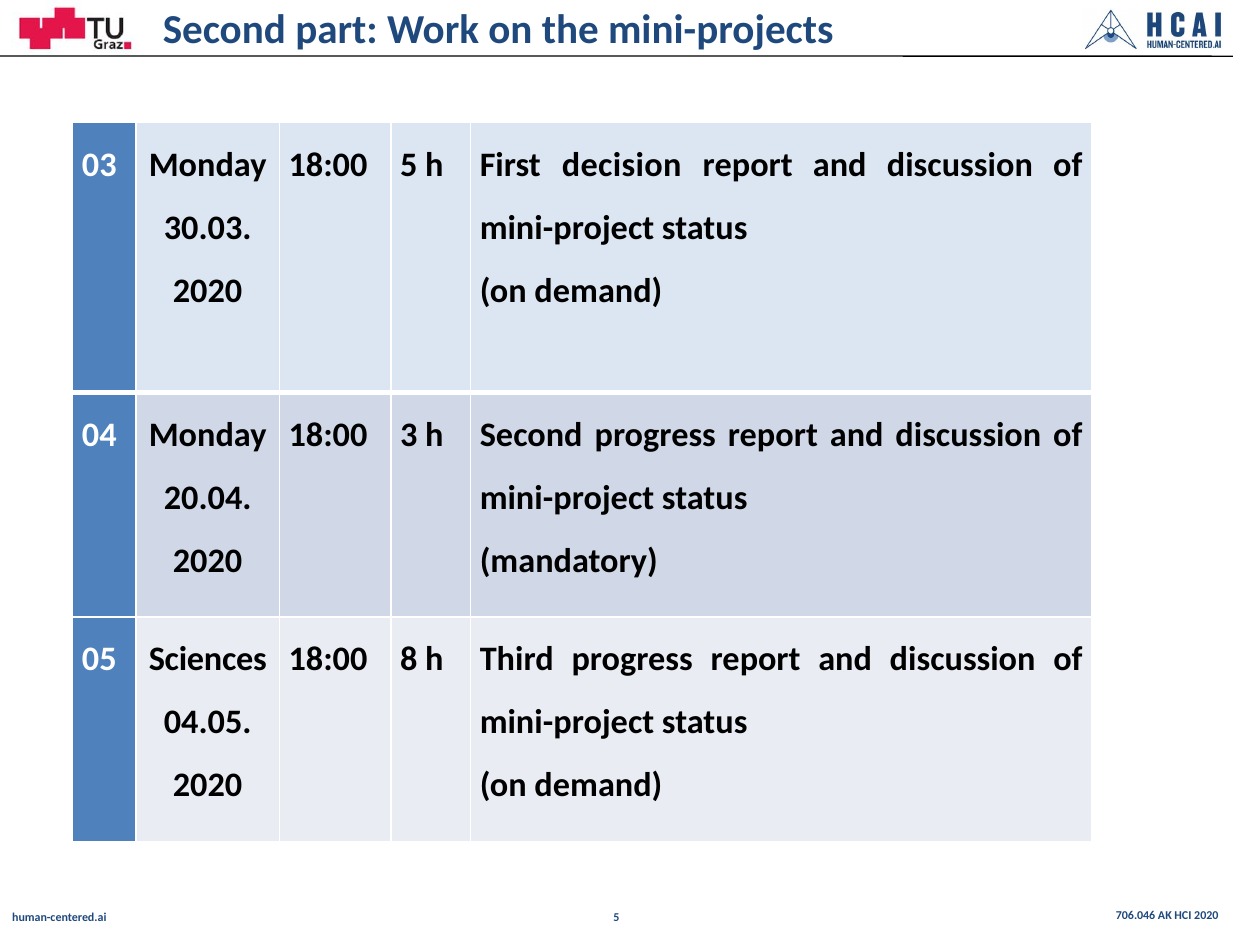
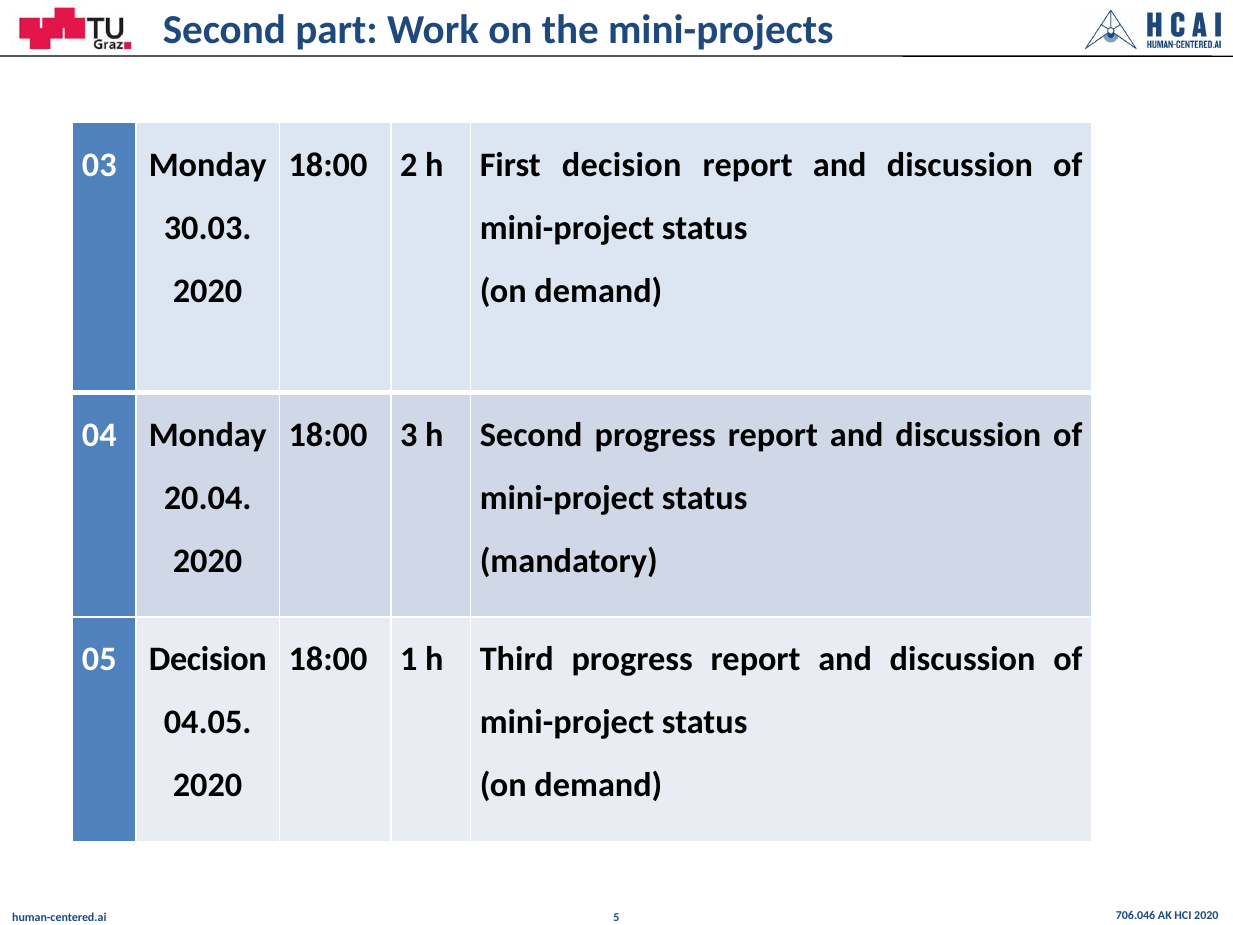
18:00 5: 5 -> 2
05 Sciences: Sciences -> Decision
8: 8 -> 1
